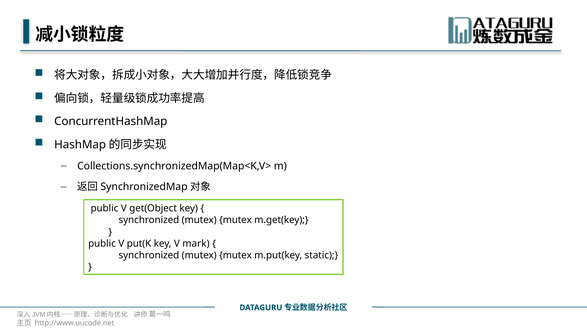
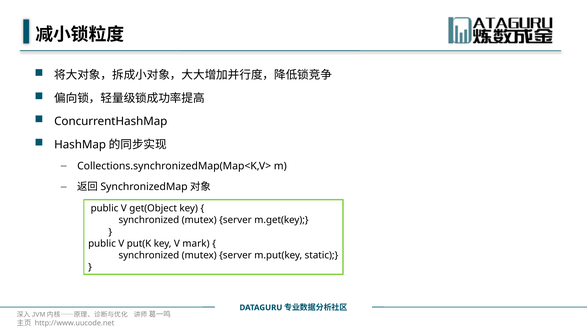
mutex at (236, 220): mutex -> server
mutex at (236, 255): mutex -> server
